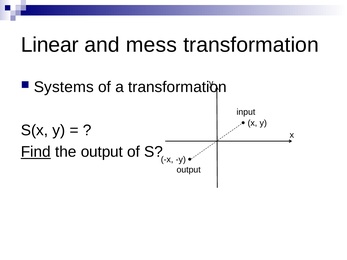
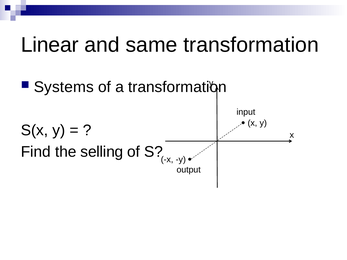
mess: mess -> same
Find underline: present -> none
the output: output -> selling
